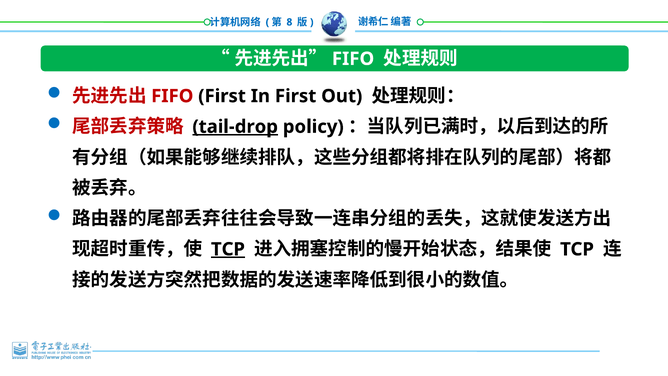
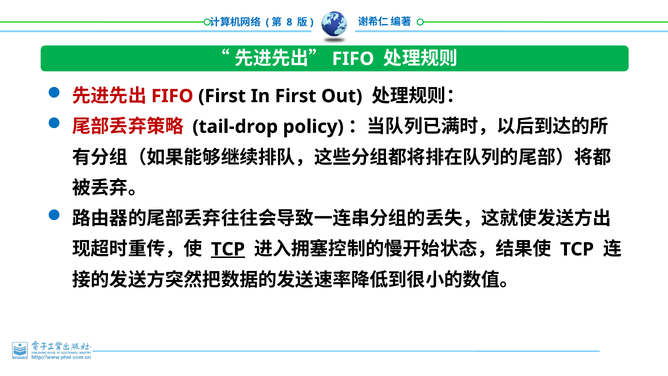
tail-drop underline: present -> none
